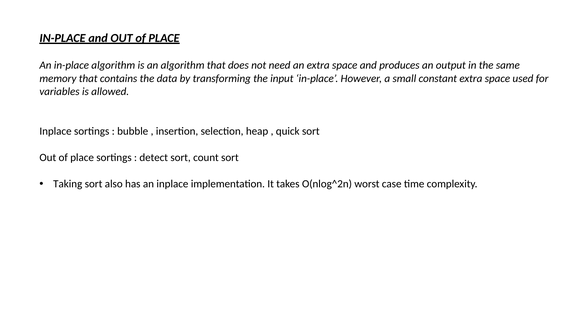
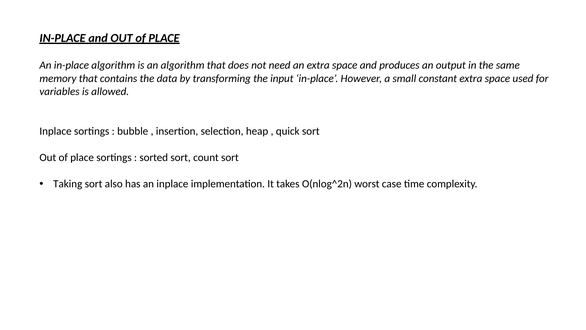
detect: detect -> sorted
